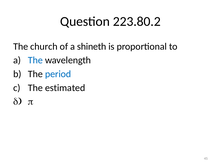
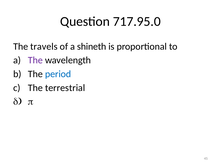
223.80.2: 223.80.2 -> 717.95.0
church: church -> travels
The at (35, 60) colour: blue -> purple
estimated: estimated -> terrestrial
